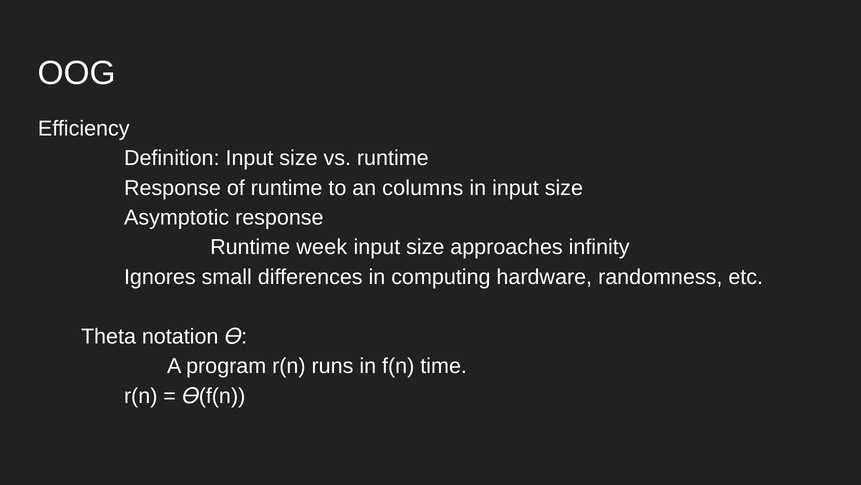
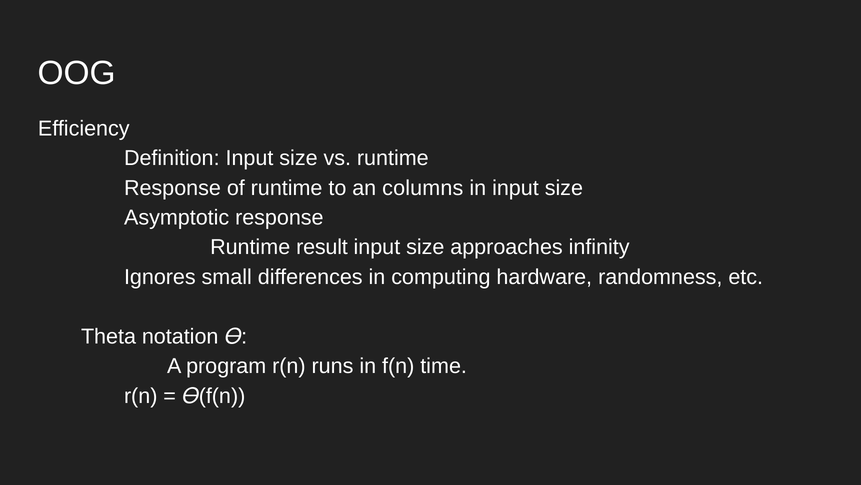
week: week -> result
